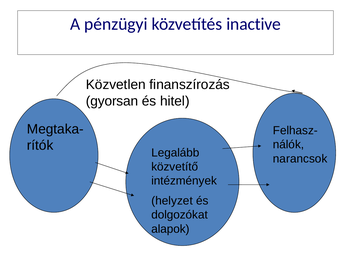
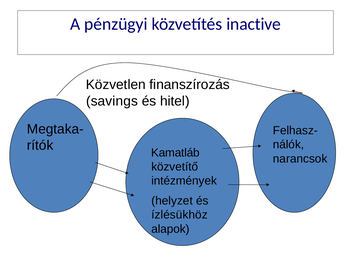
gyorsan: gyorsan -> savings
Legalább: Legalább -> Kamatláb
dolgozókat: dolgozókat -> ízlésükhöz
